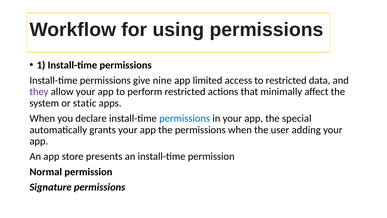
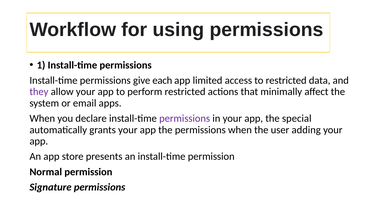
nine: nine -> each
static: static -> email
permissions at (185, 118) colour: blue -> purple
